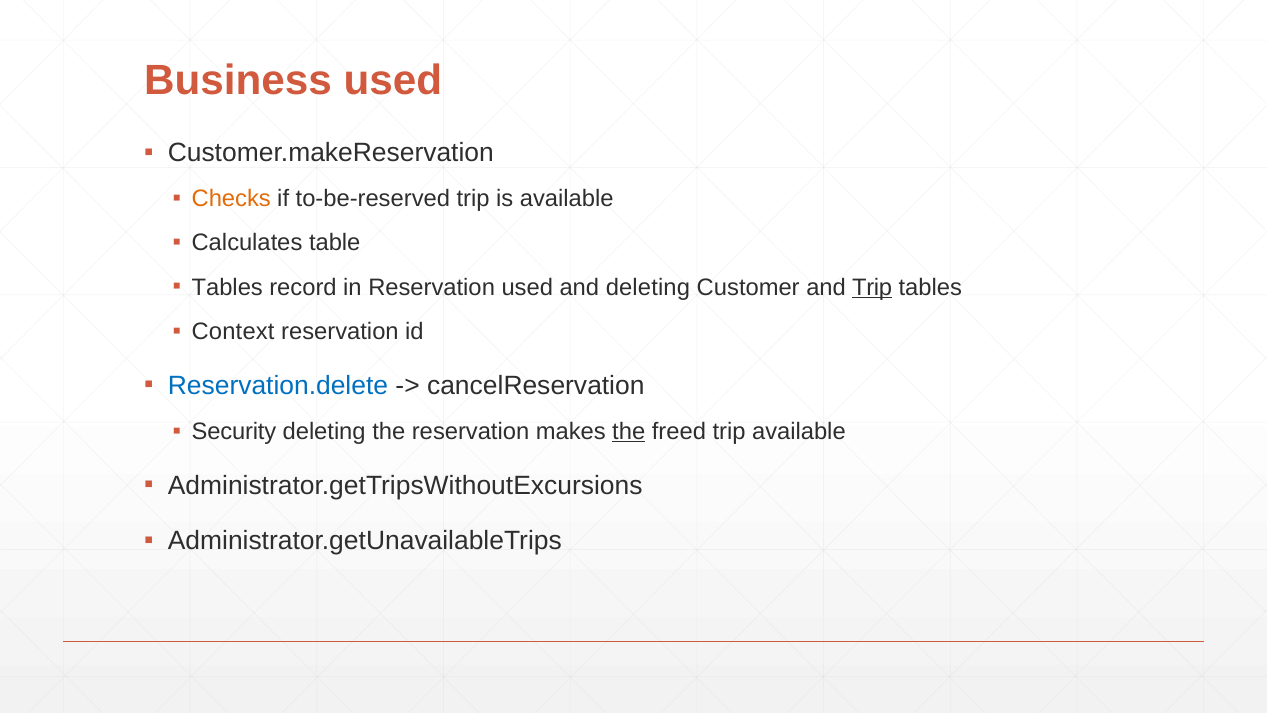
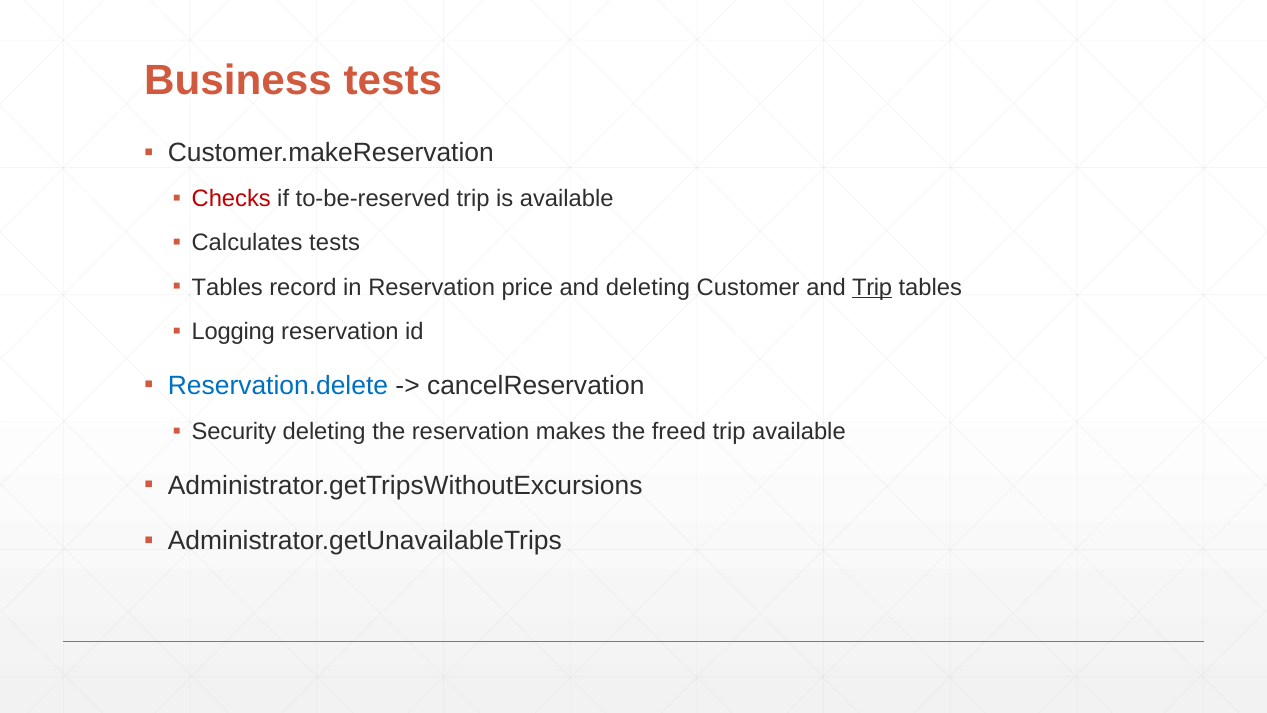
Business used: used -> tests
Checks colour: orange -> red
Calculates table: table -> tests
Reservation used: used -> price
Context: Context -> Logging
the at (629, 431) underline: present -> none
